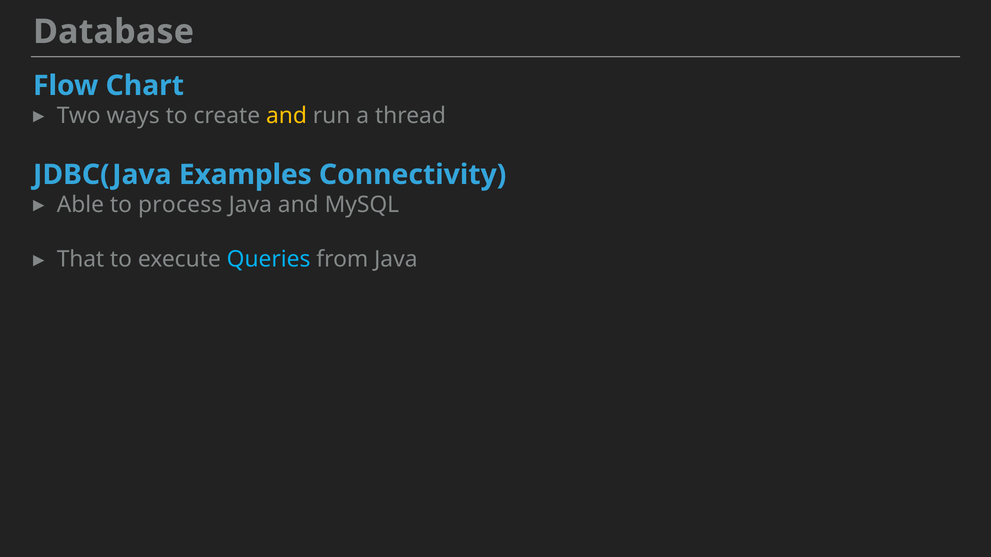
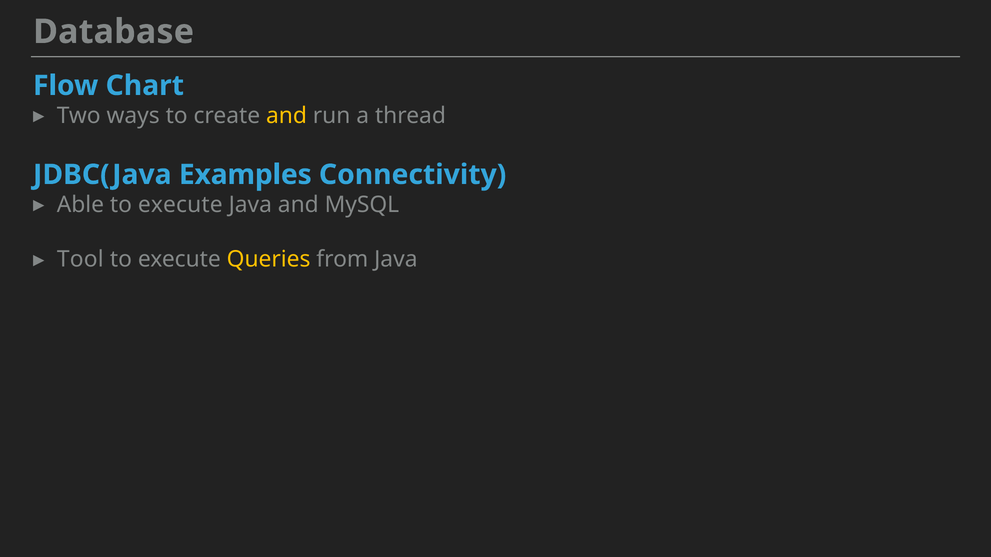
Able to process: process -> execute
That: That -> Tool
Queries colour: light blue -> yellow
